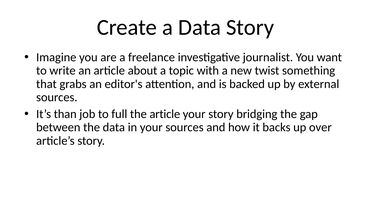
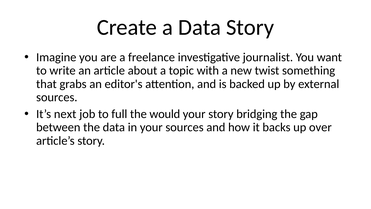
than: than -> next
the article: article -> would
